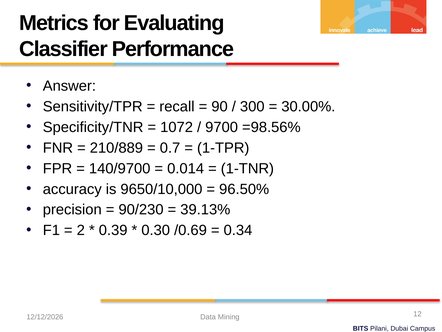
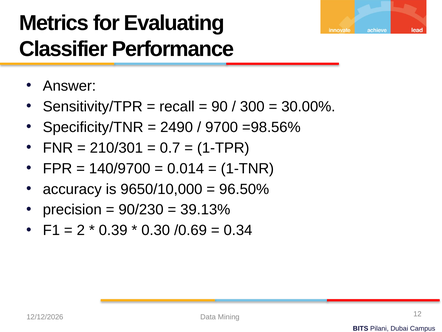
1072: 1072 -> 2490
210/889: 210/889 -> 210/301
